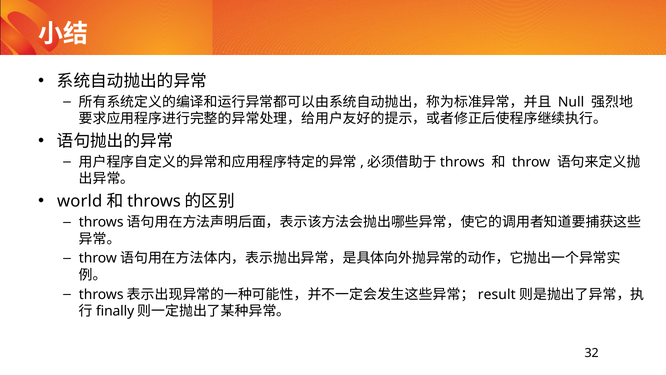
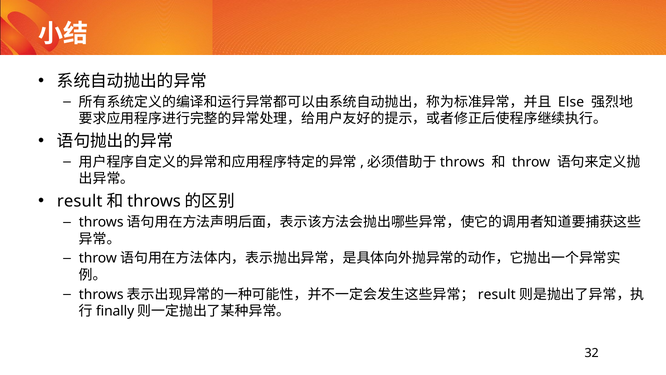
Null: Null -> Else
world at (80, 201): world -> result
